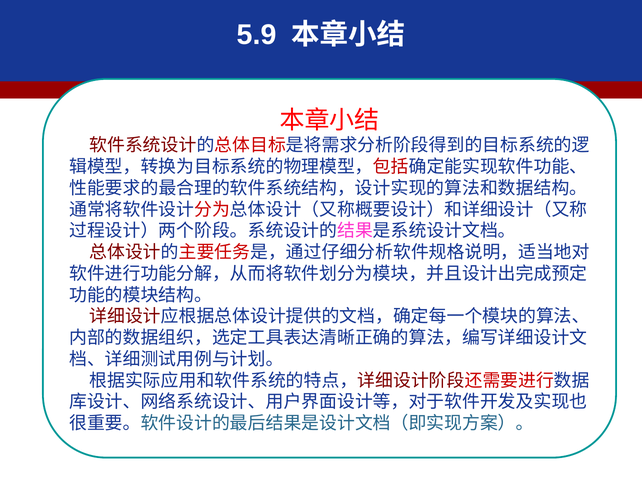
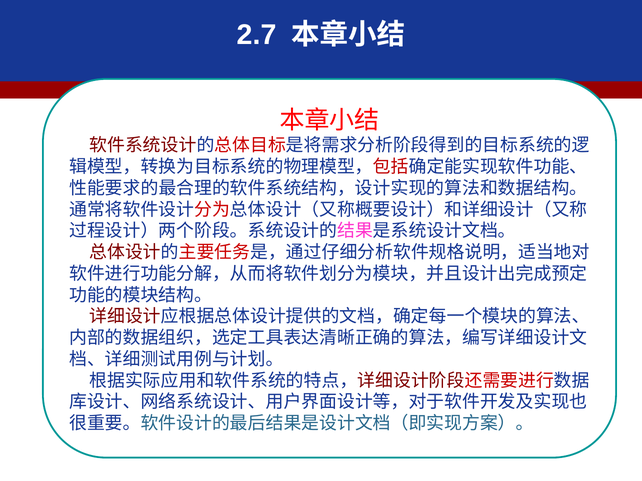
5.9: 5.9 -> 2.7
